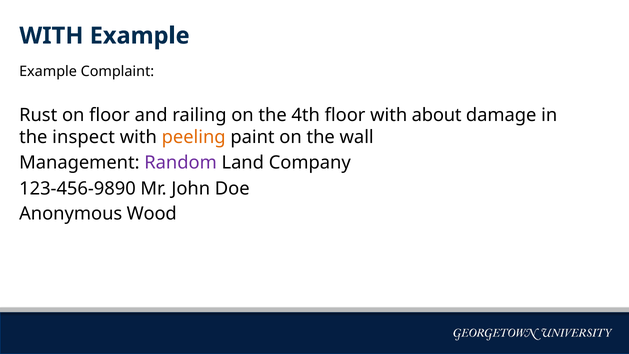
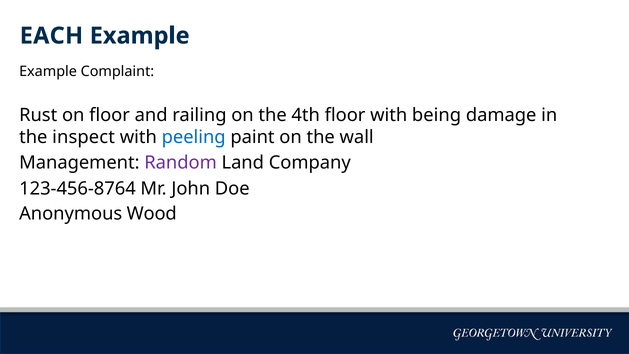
WITH at (51, 36): WITH -> EACH
about: about -> being
peeling colour: orange -> blue
123-456-9890: 123-456-9890 -> 123-456-8764
